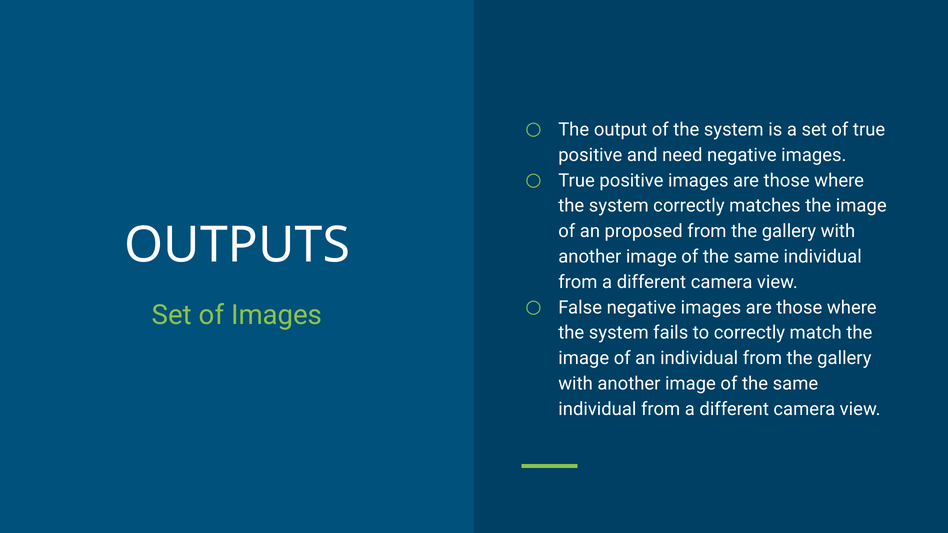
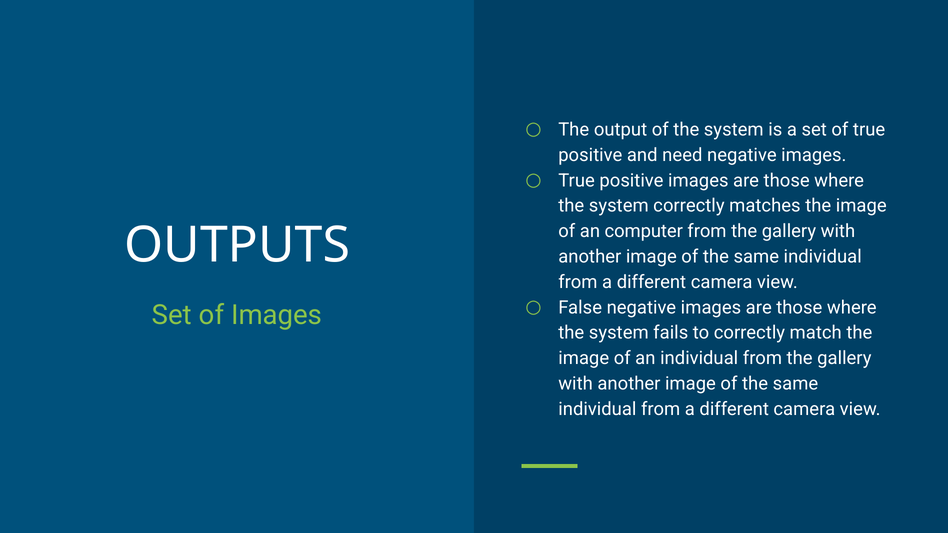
proposed: proposed -> computer
